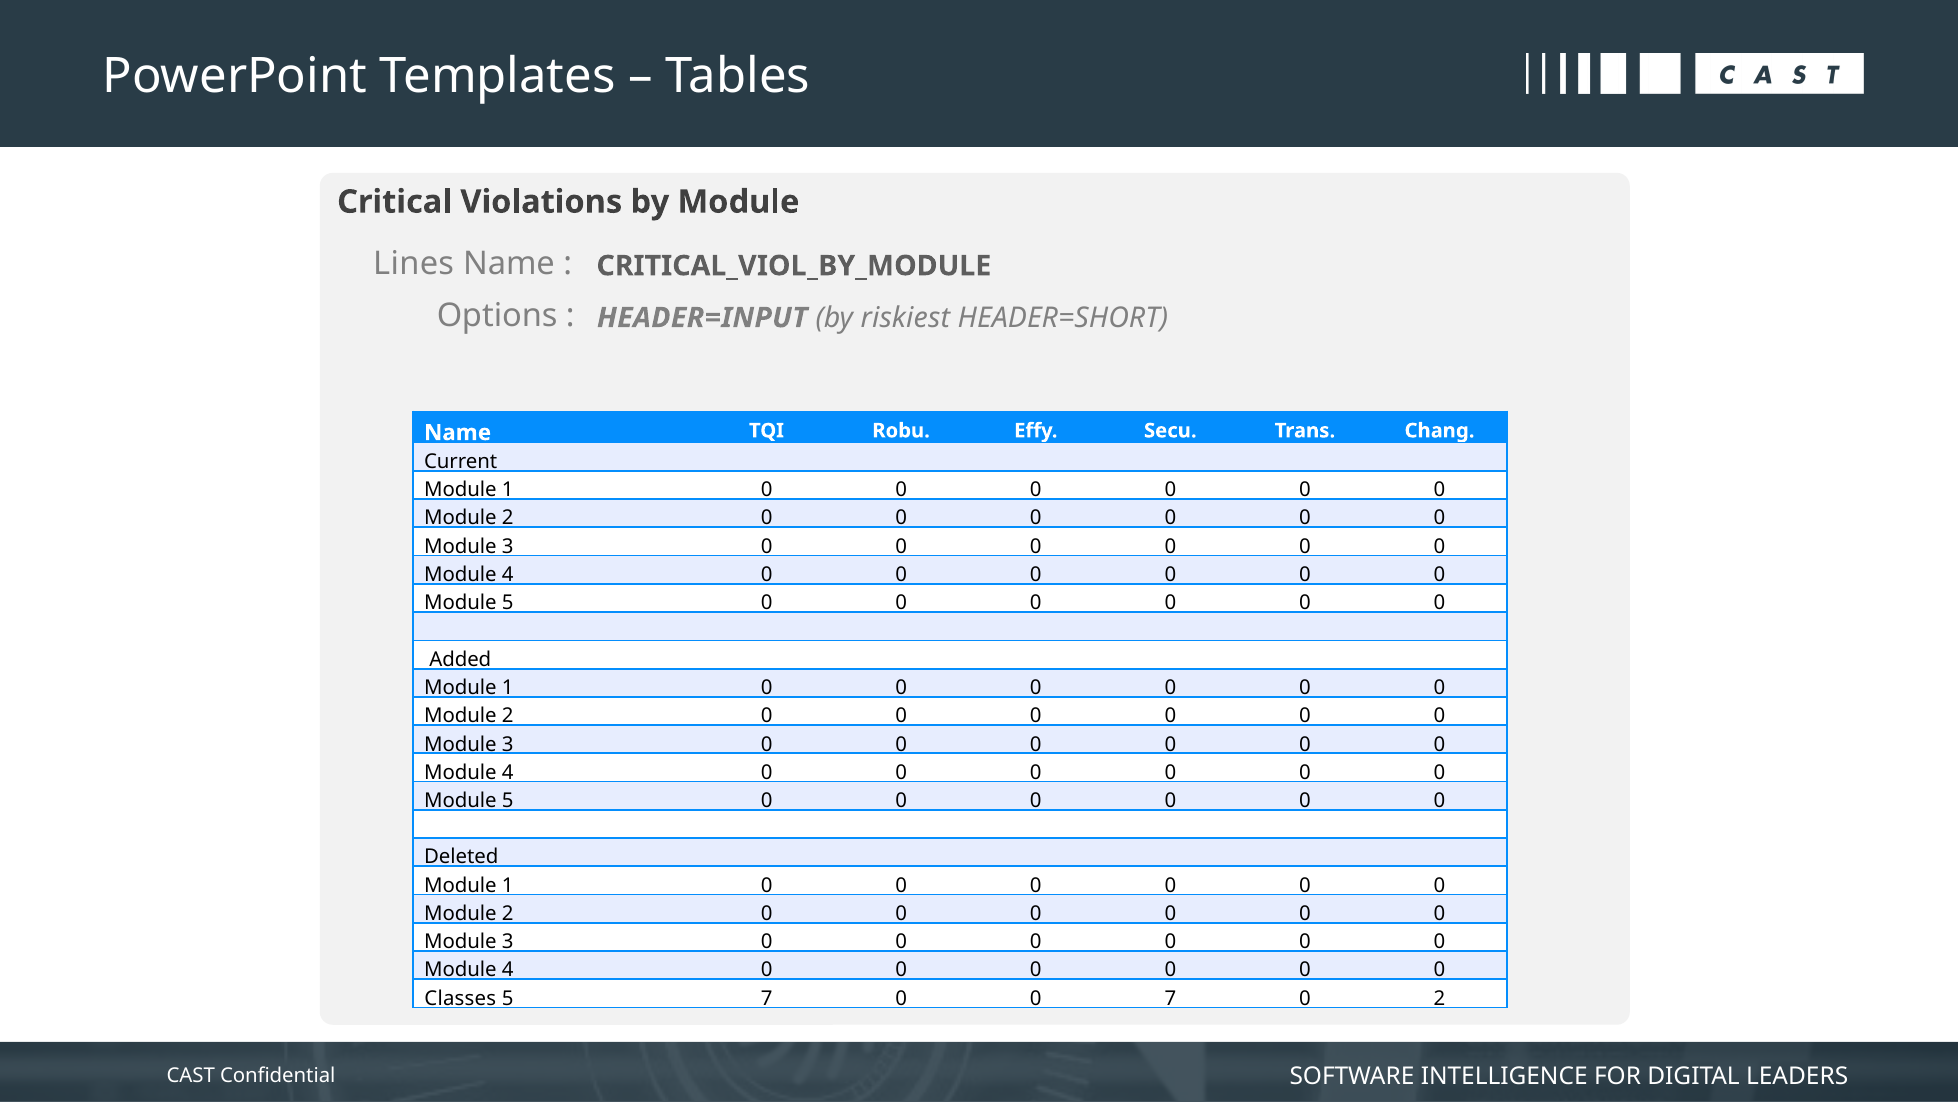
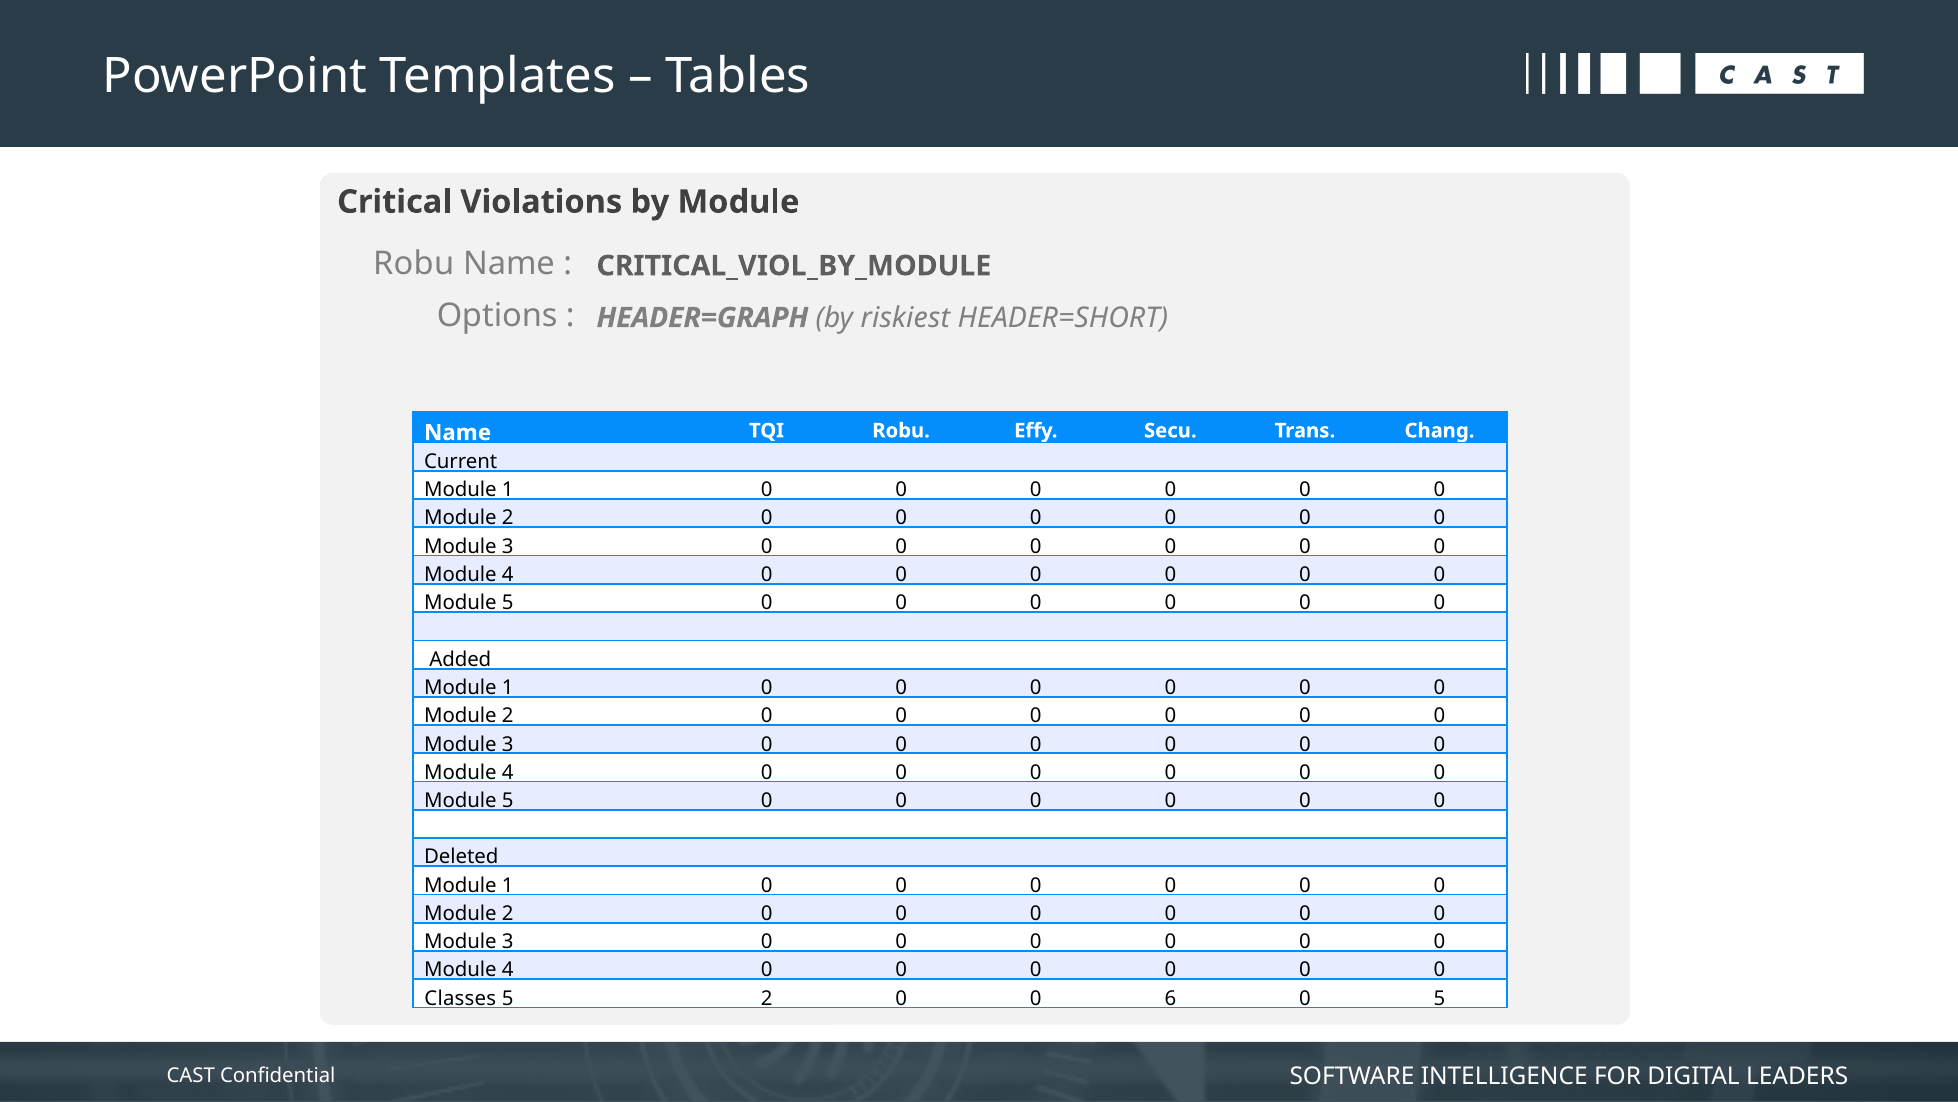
Lines at (414, 264): Lines -> Robu
HEADER=INPUT: HEADER=INPUT -> HEADER=GRAPH
5 7: 7 -> 2
0 7: 7 -> 6
0 2: 2 -> 5
